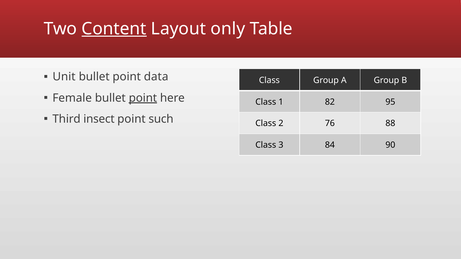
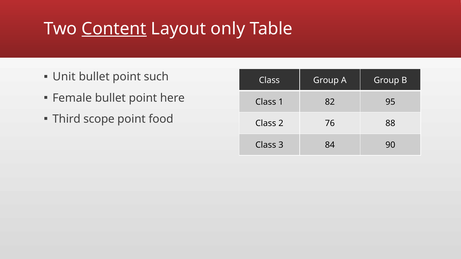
data: data -> such
point at (143, 98) underline: present -> none
insect: insect -> scope
such: such -> food
